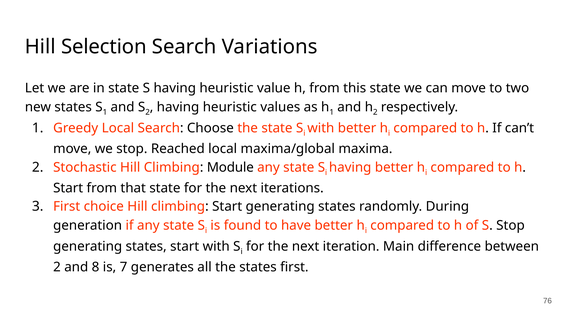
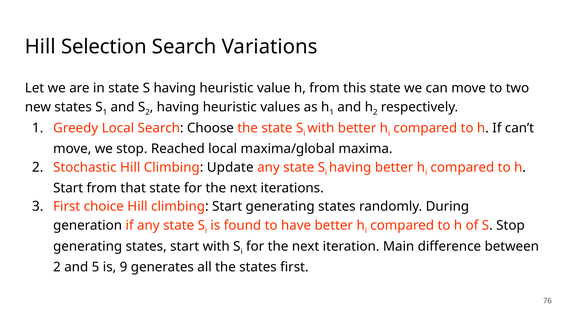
Module: Module -> Update
8: 8 -> 5
7: 7 -> 9
